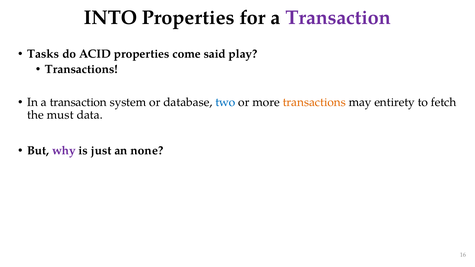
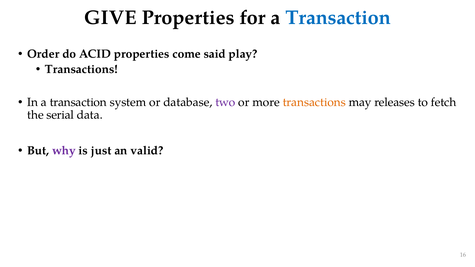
INTO: INTO -> GIVE
Transaction at (338, 17) colour: purple -> blue
Tasks: Tasks -> Order
two colour: blue -> purple
entirety: entirety -> releases
must: must -> serial
none: none -> valid
